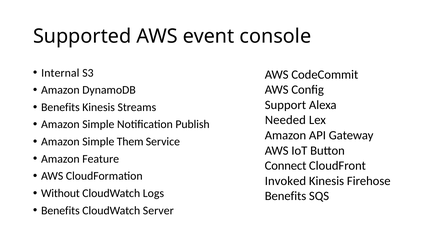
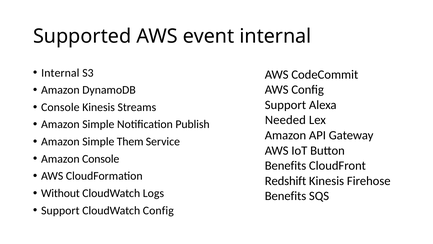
event console: console -> internal
Benefits at (60, 107): Benefits -> Console
Amazon Feature: Feature -> Console
Connect at (286, 165): Connect -> Benefits
Invoked: Invoked -> Redshift
Benefits at (60, 210): Benefits -> Support
CloudWatch Server: Server -> Config
